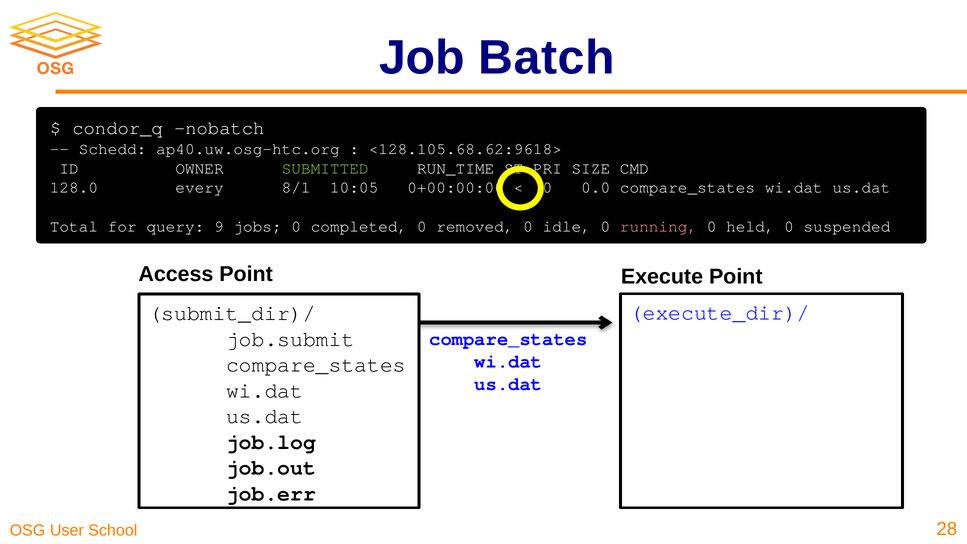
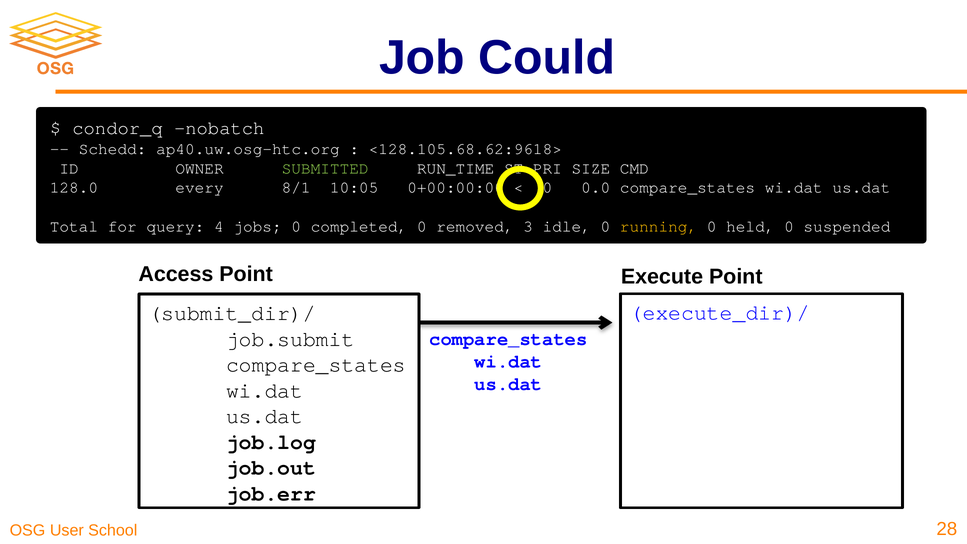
Batch: Batch -> Could
9: 9 -> 4
removed 0: 0 -> 3
running colour: pink -> yellow
